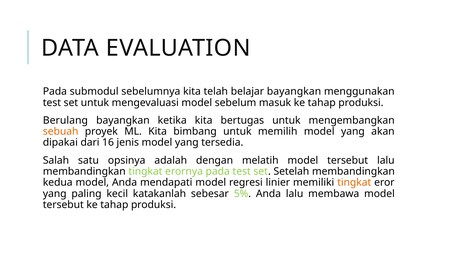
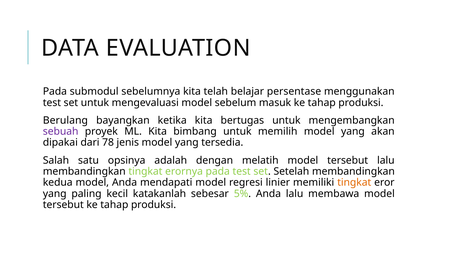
belajar bayangkan: bayangkan -> persentase
sebuah colour: orange -> purple
16: 16 -> 78
